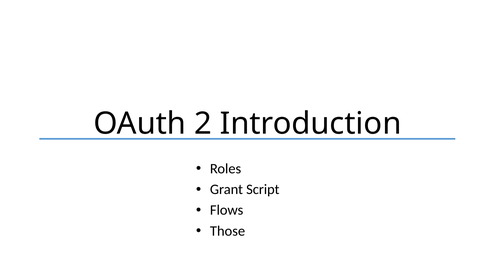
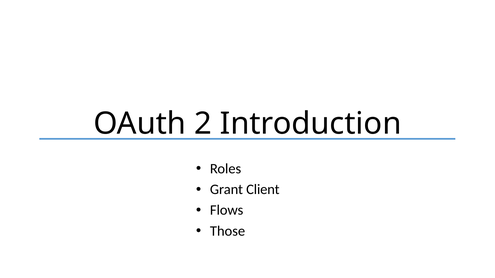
Script: Script -> Client
